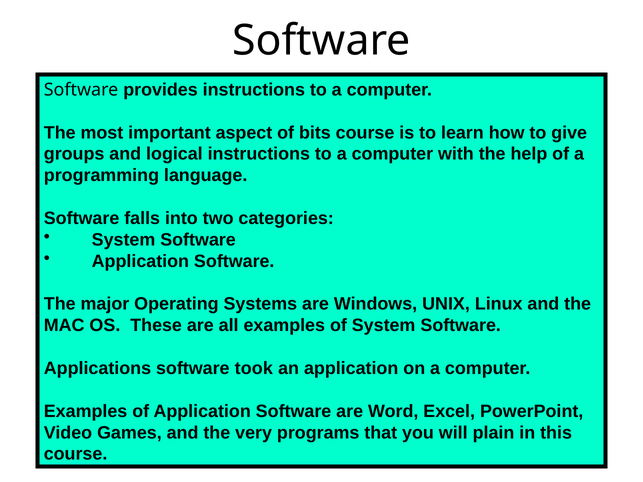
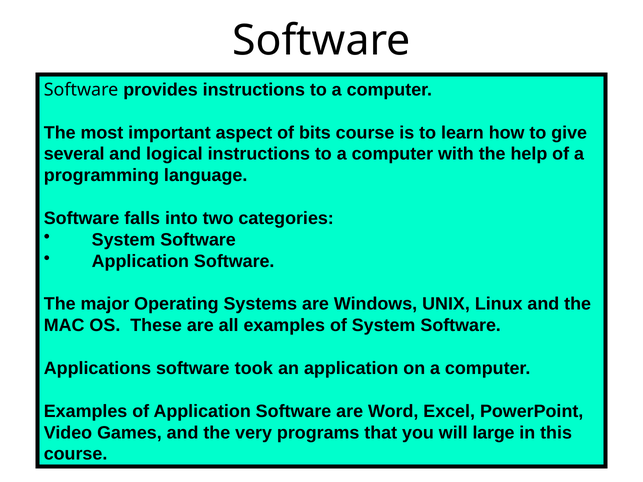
groups: groups -> several
plain: plain -> large
